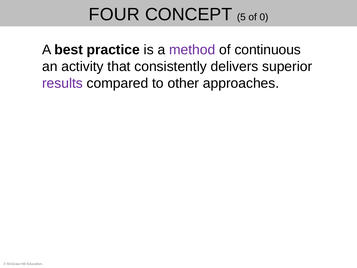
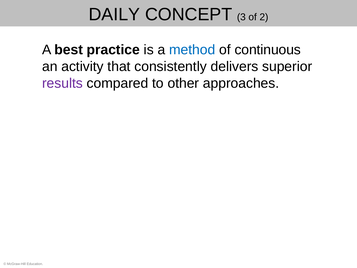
FOUR: FOUR -> DAILY
5: 5 -> 3
0: 0 -> 2
method colour: purple -> blue
